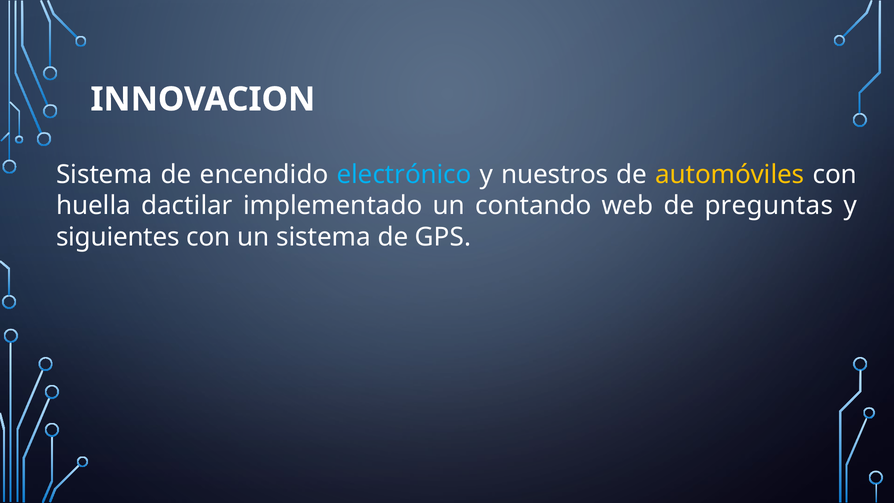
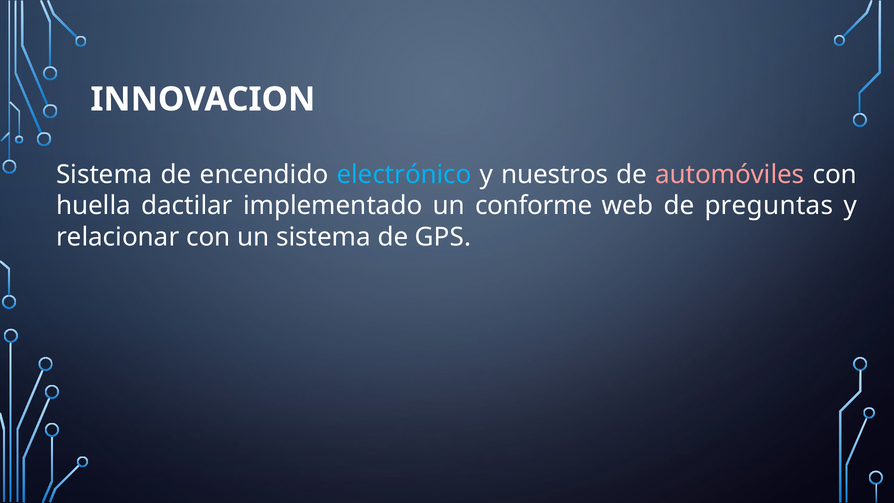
automóviles colour: yellow -> pink
contando: contando -> conforme
siguientes: siguientes -> relacionar
